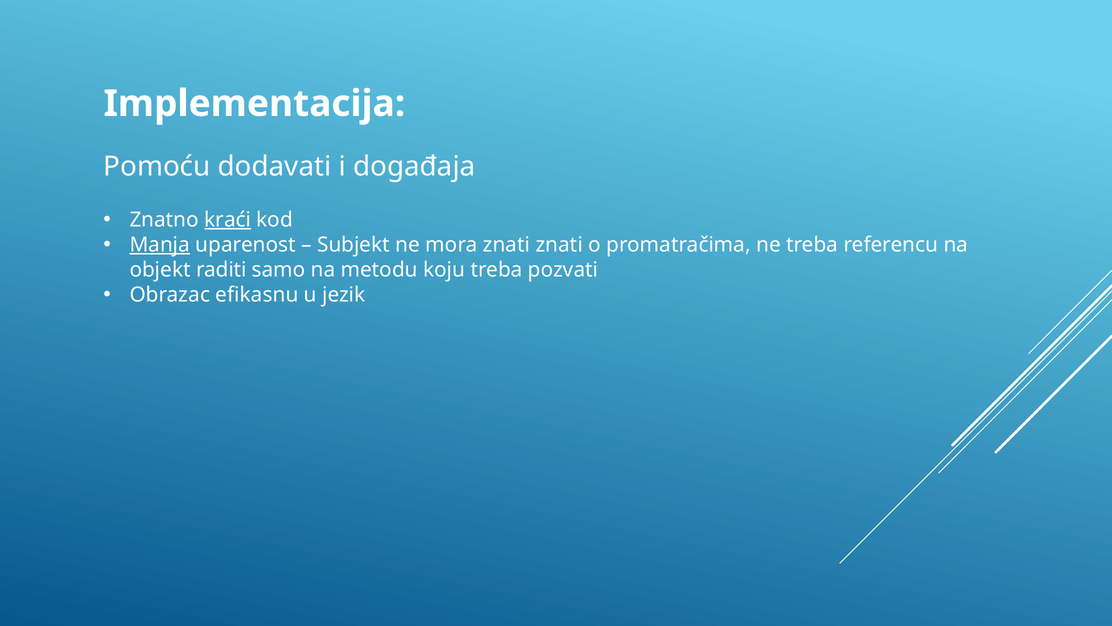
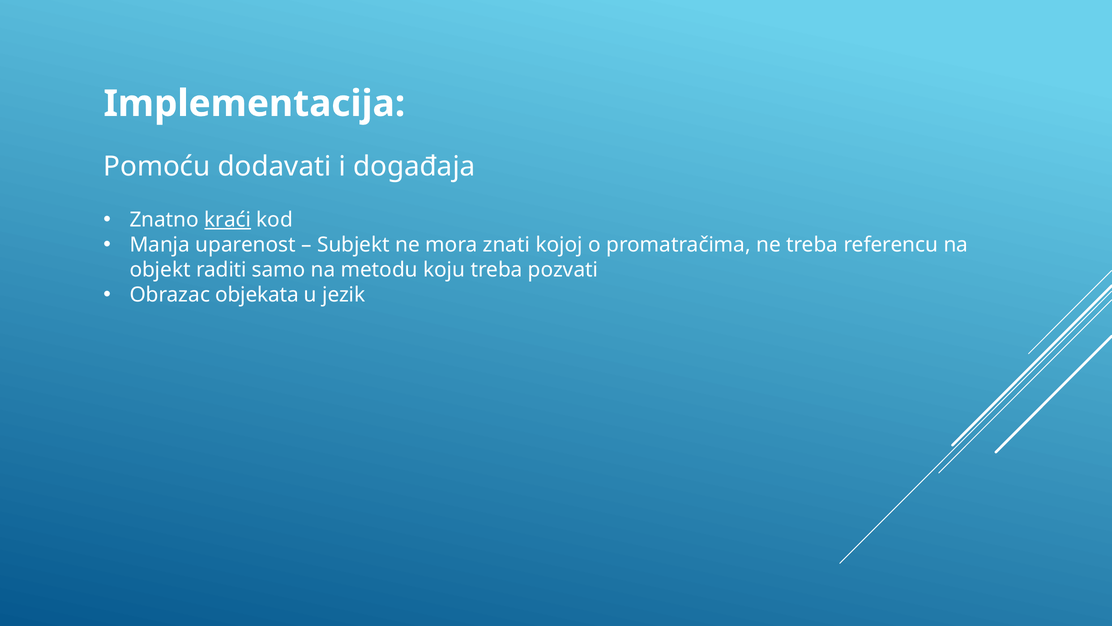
Manja underline: present -> none
znati znati: znati -> kojoj
efikasnu: efikasnu -> objekata
